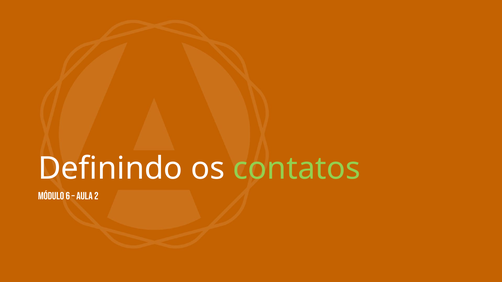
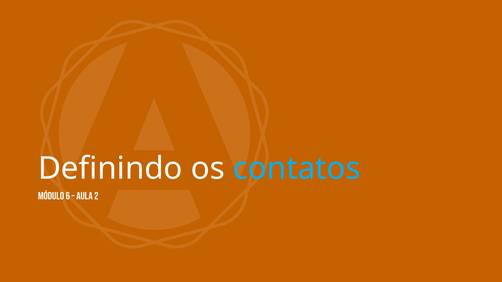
contatos colour: light green -> light blue
